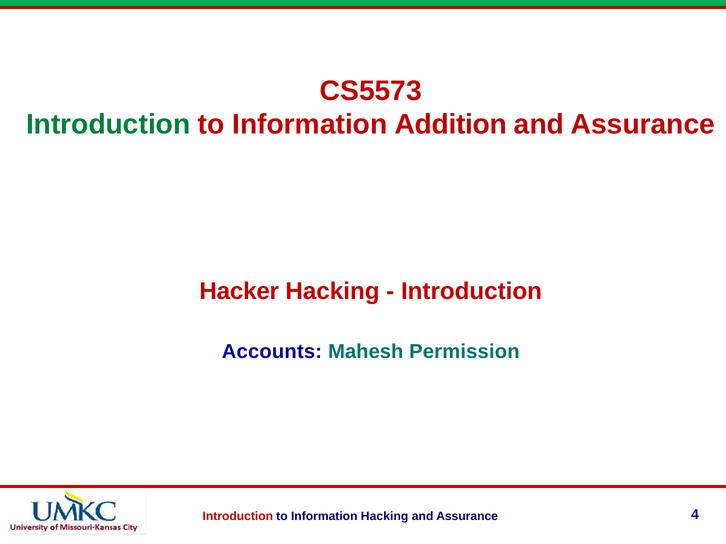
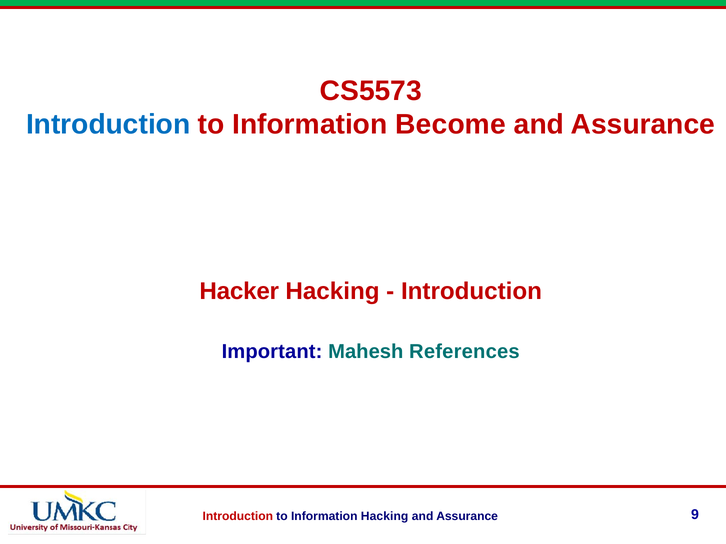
Introduction at (108, 125) colour: green -> blue
Addition: Addition -> Become
Accounts: Accounts -> Important
Permission: Permission -> References
4: 4 -> 9
